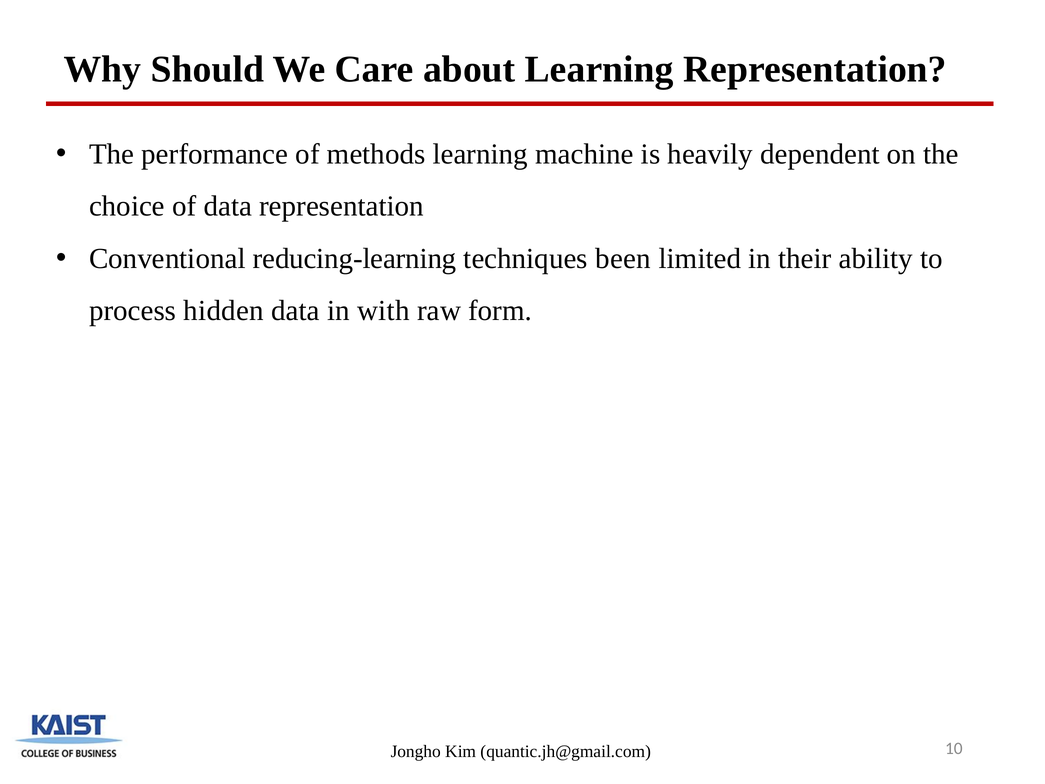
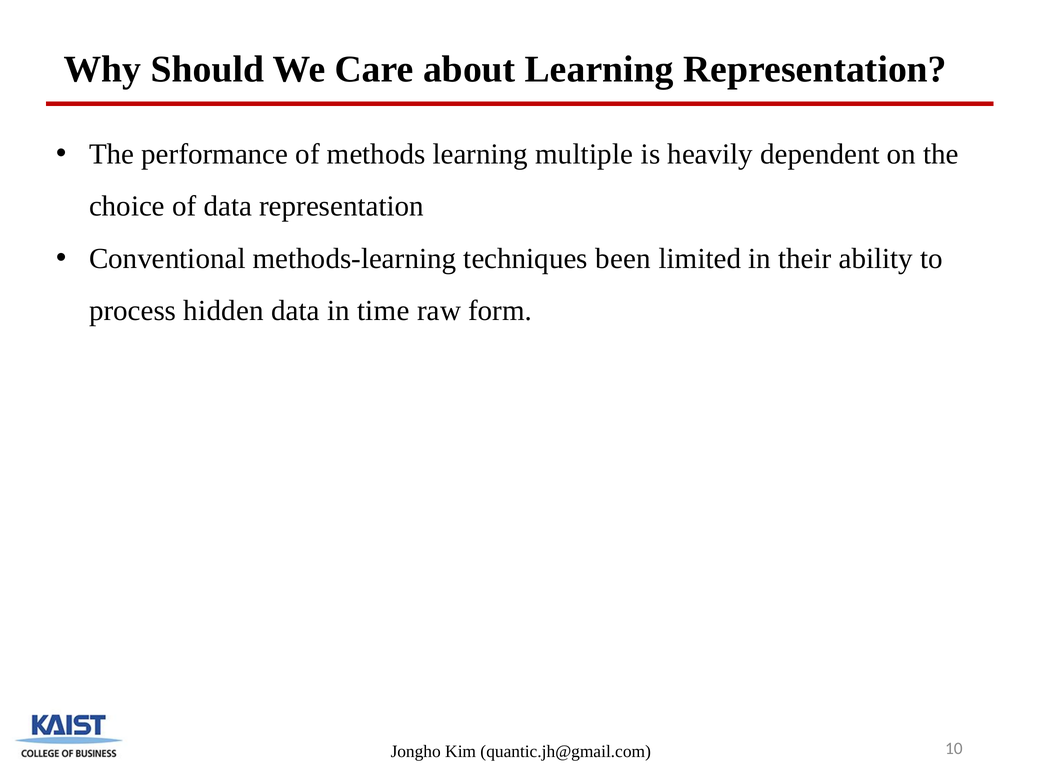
machine: machine -> multiple
reducing-learning: reducing-learning -> methods-learning
with: with -> time
